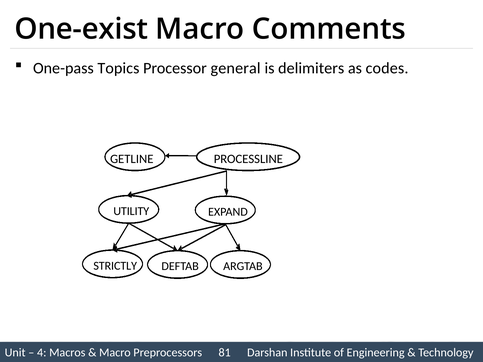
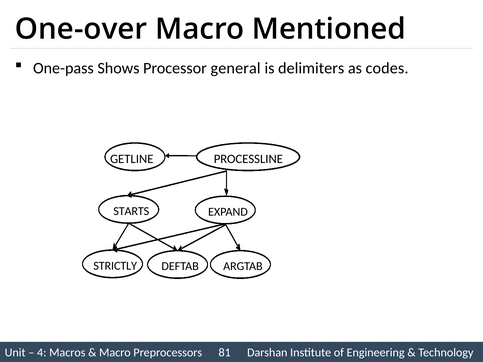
One-exist: One-exist -> One-over
Comments: Comments -> Mentioned
Topics: Topics -> Shows
UTILITY: UTILITY -> STARTS
